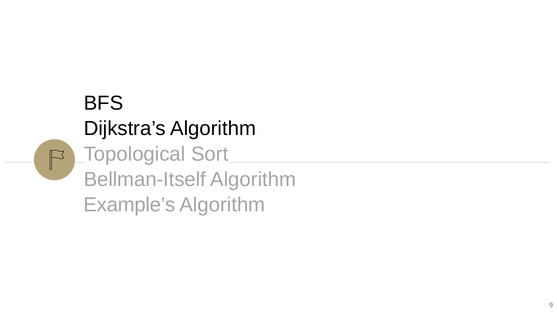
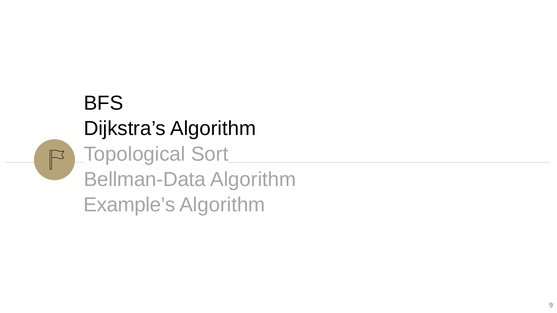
Bellman-Itself: Bellman-Itself -> Bellman-Data
